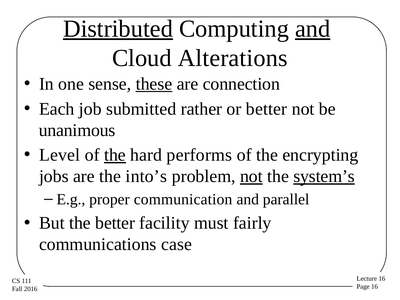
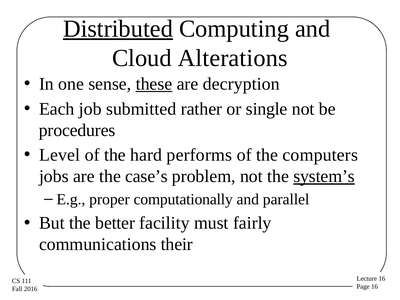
and at (313, 29) underline: present -> none
connection: connection -> decryption
or better: better -> single
unanimous: unanimous -> procedures
the at (115, 155) underline: present -> none
encrypting: encrypting -> computers
into’s: into’s -> case’s
not at (251, 176) underline: present -> none
communication: communication -> computationally
case: case -> their
